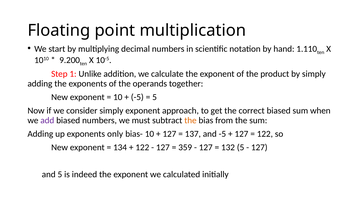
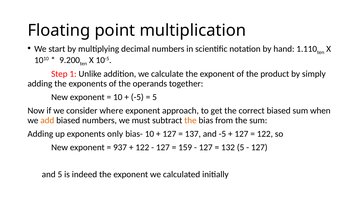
consider simply: simply -> where
add colour: purple -> orange
134: 134 -> 937
359: 359 -> 159
